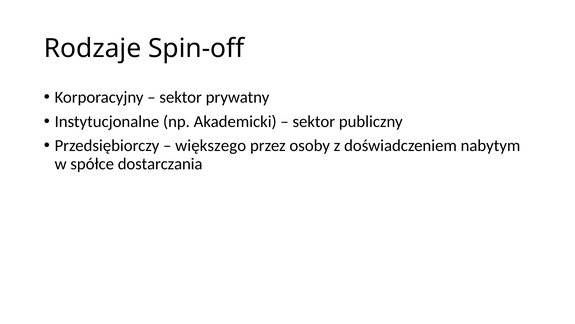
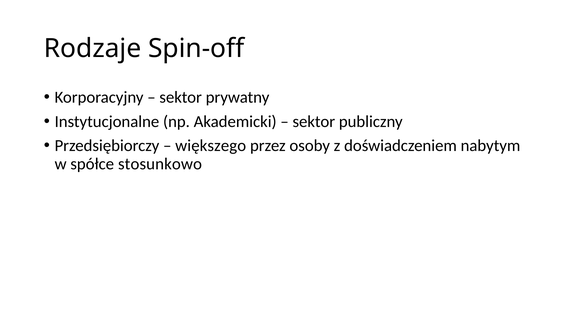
dostarczania: dostarczania -> stosunkowo
